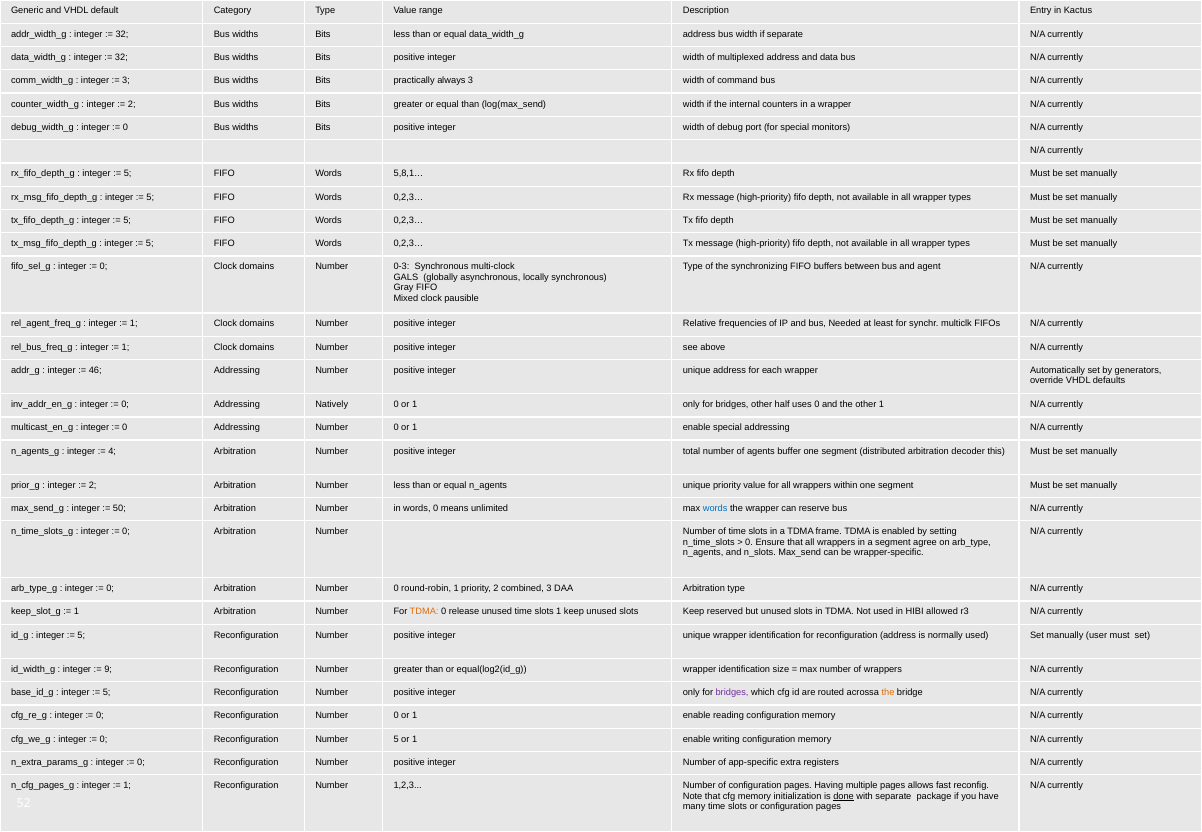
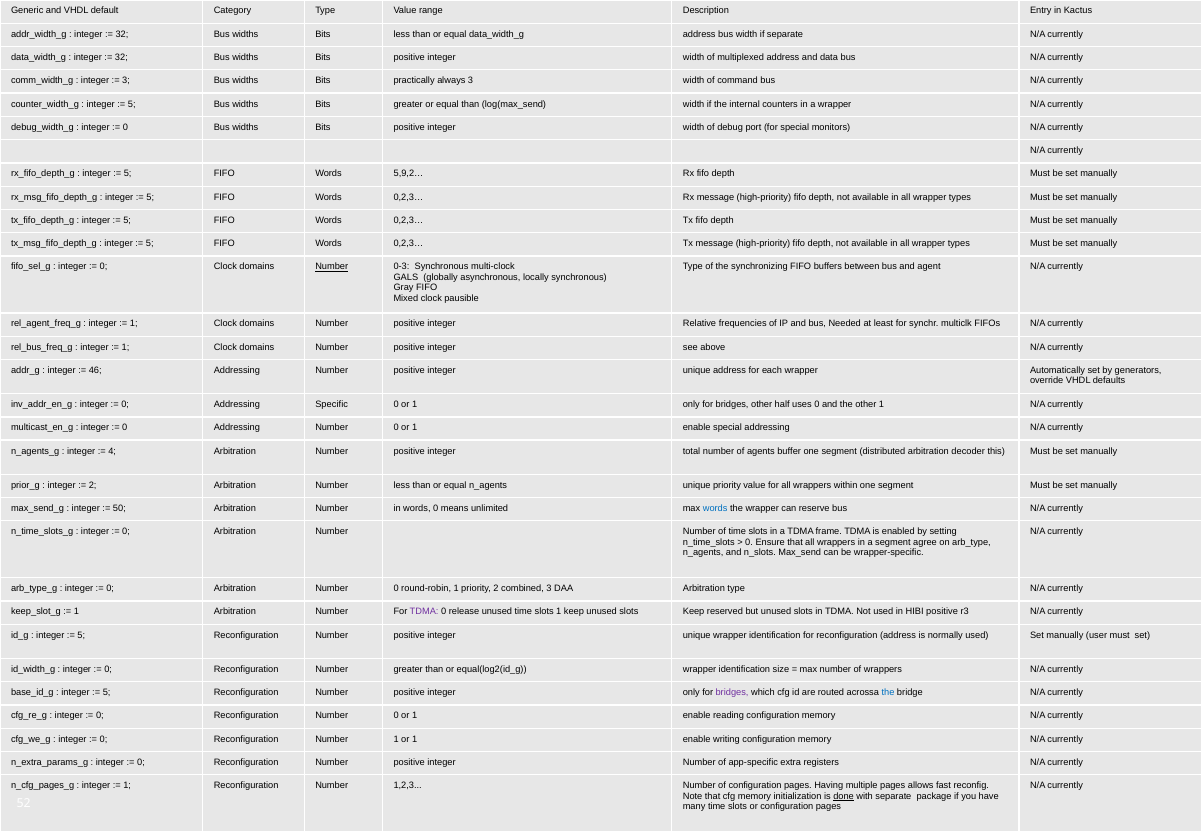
2 at (132, 104): 2 -> 5
5,8,1…: 5,8,1… -> 5,9,2…
Number at (332, 267) underline: none -> present
Natively: Natively -> Specific
TDMA at (424, 612) colour: orange -> purple
HIBI allowed: allowed -> positive
9 at (108, 669): 9 -> 0
the at (888, 693) colour: orange -> blue
Number 5: 5 -> 1
